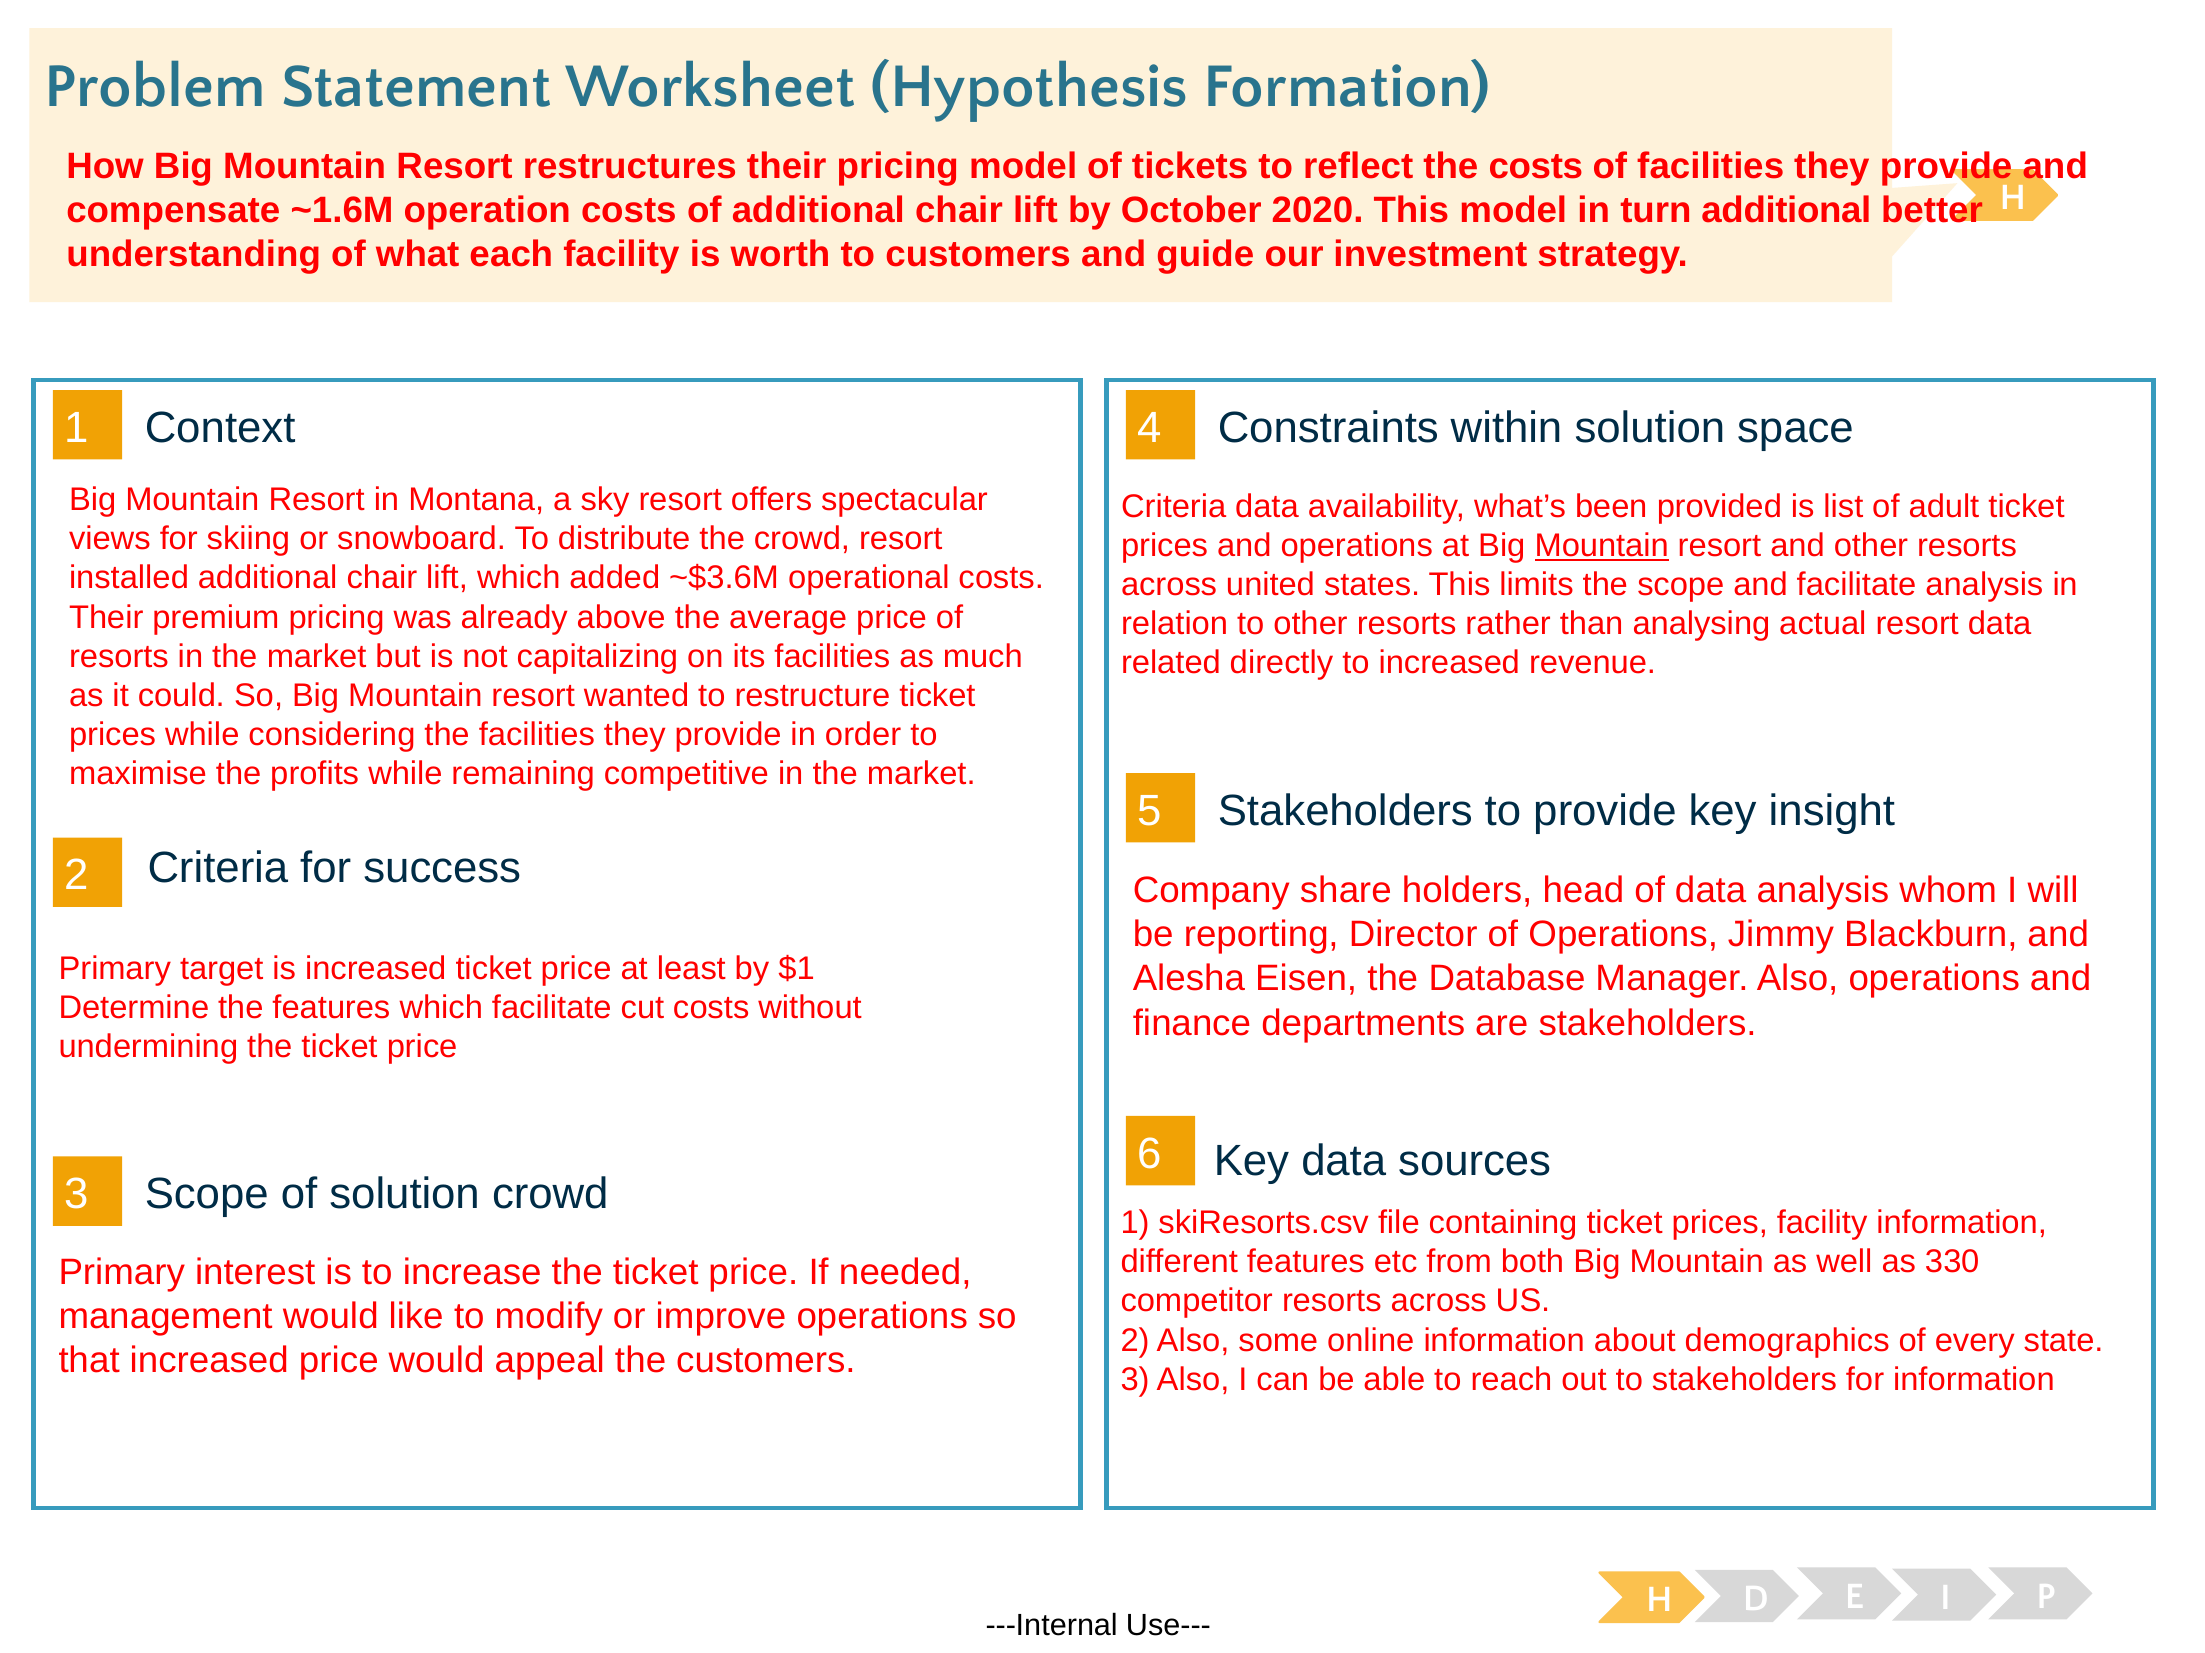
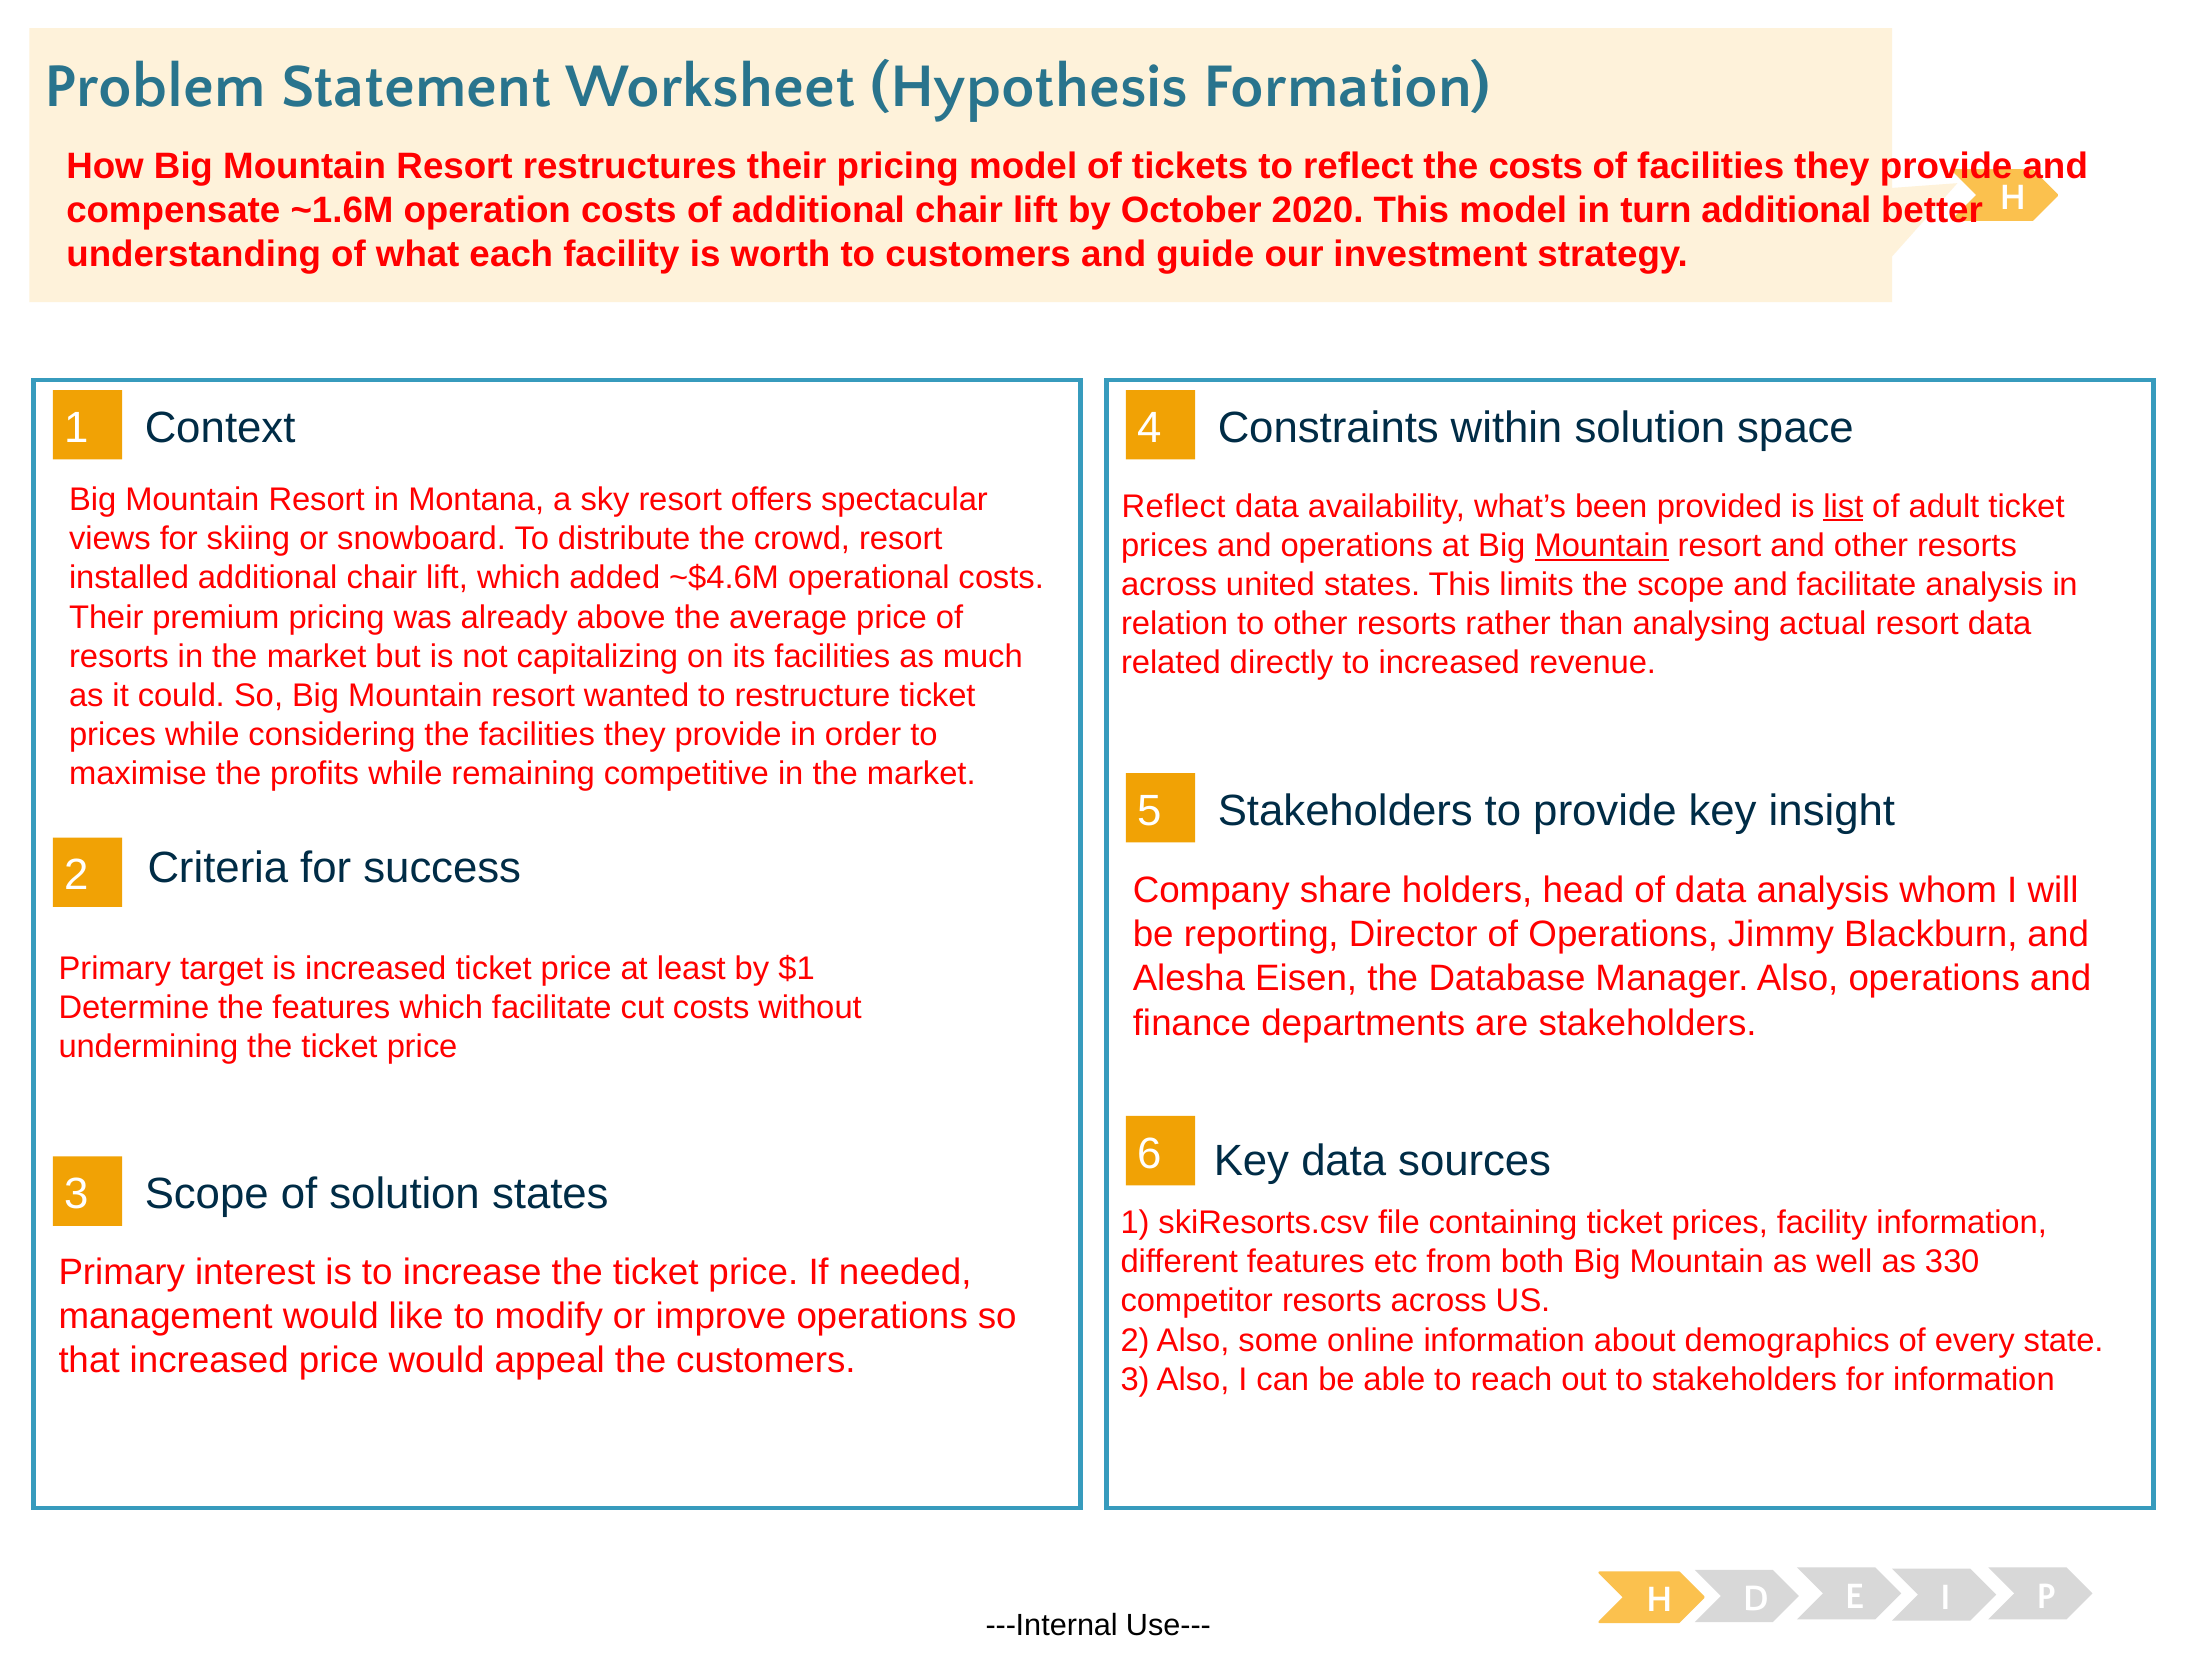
Criteria at (1174, 507): Criteria -> Reflect
list underline: none -> present
~$3.6M: ~$3.6M -> ~$4.6M
solution crowd: crowd -> states
